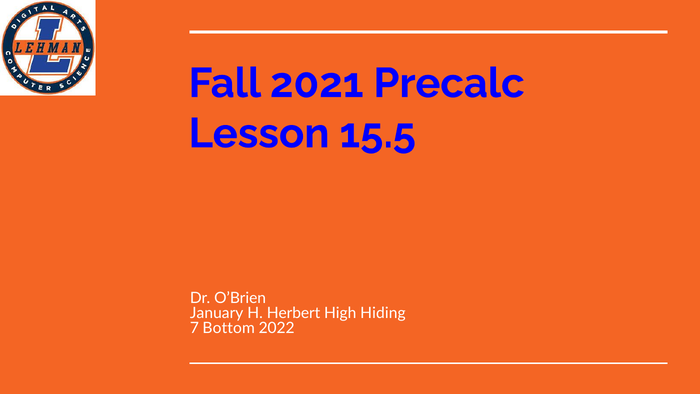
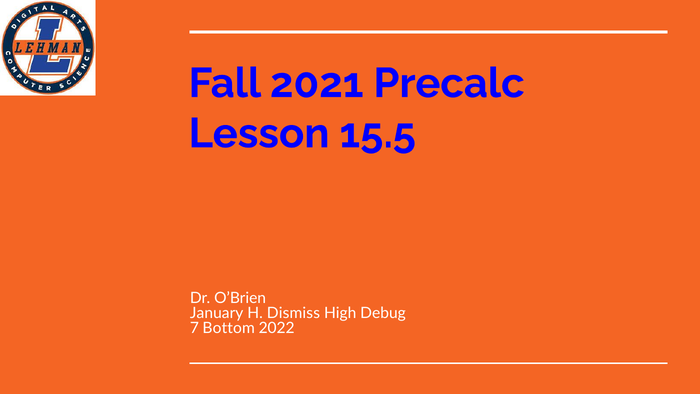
Herbert: Herbert -> Dismiss
Hiding: Hiding -> Debug
